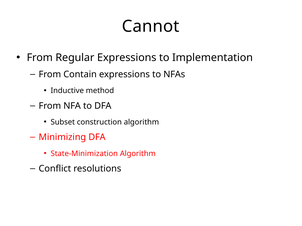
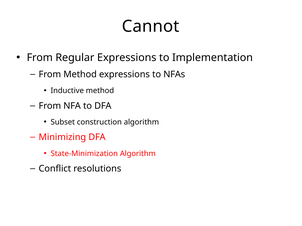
From Contain: Contain -> Method
